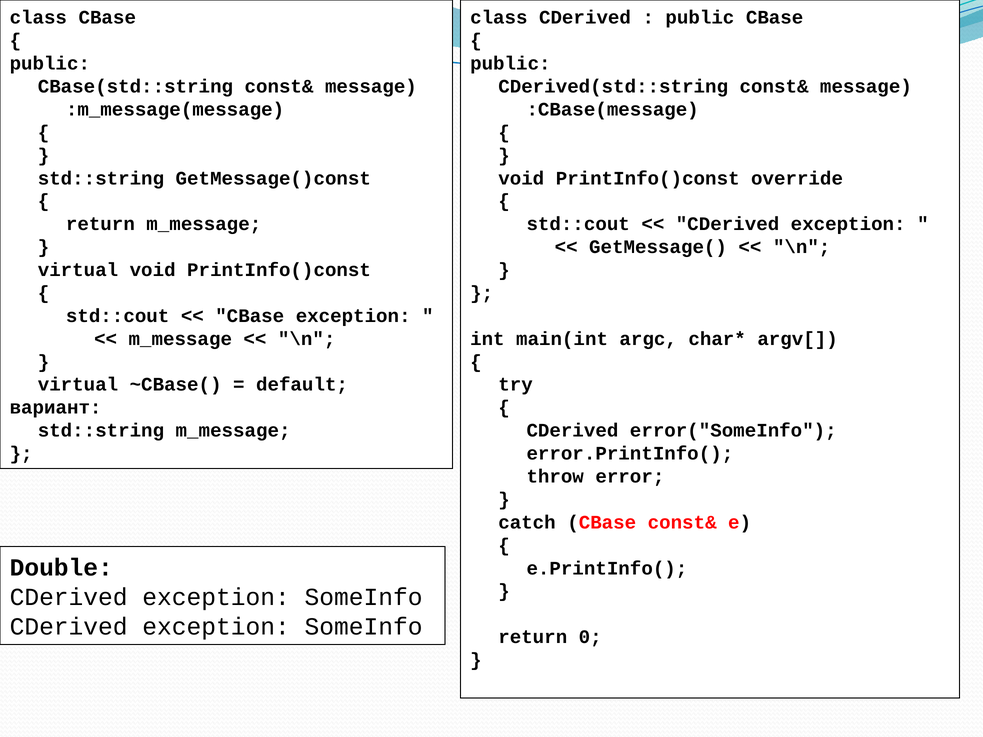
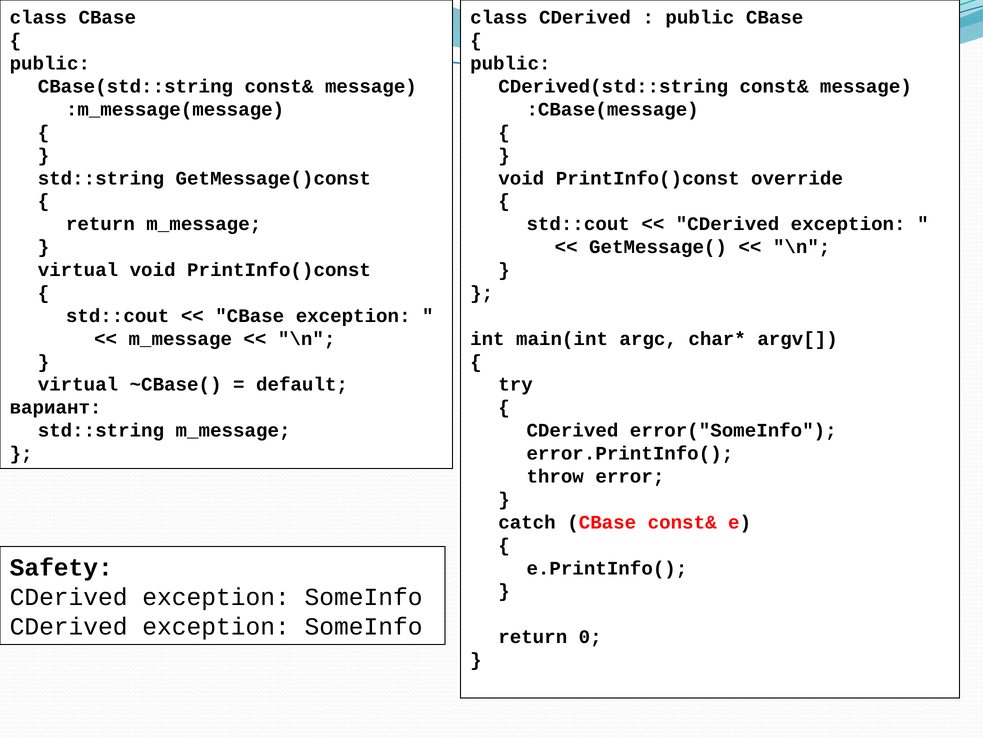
Double: Double -> Safety
